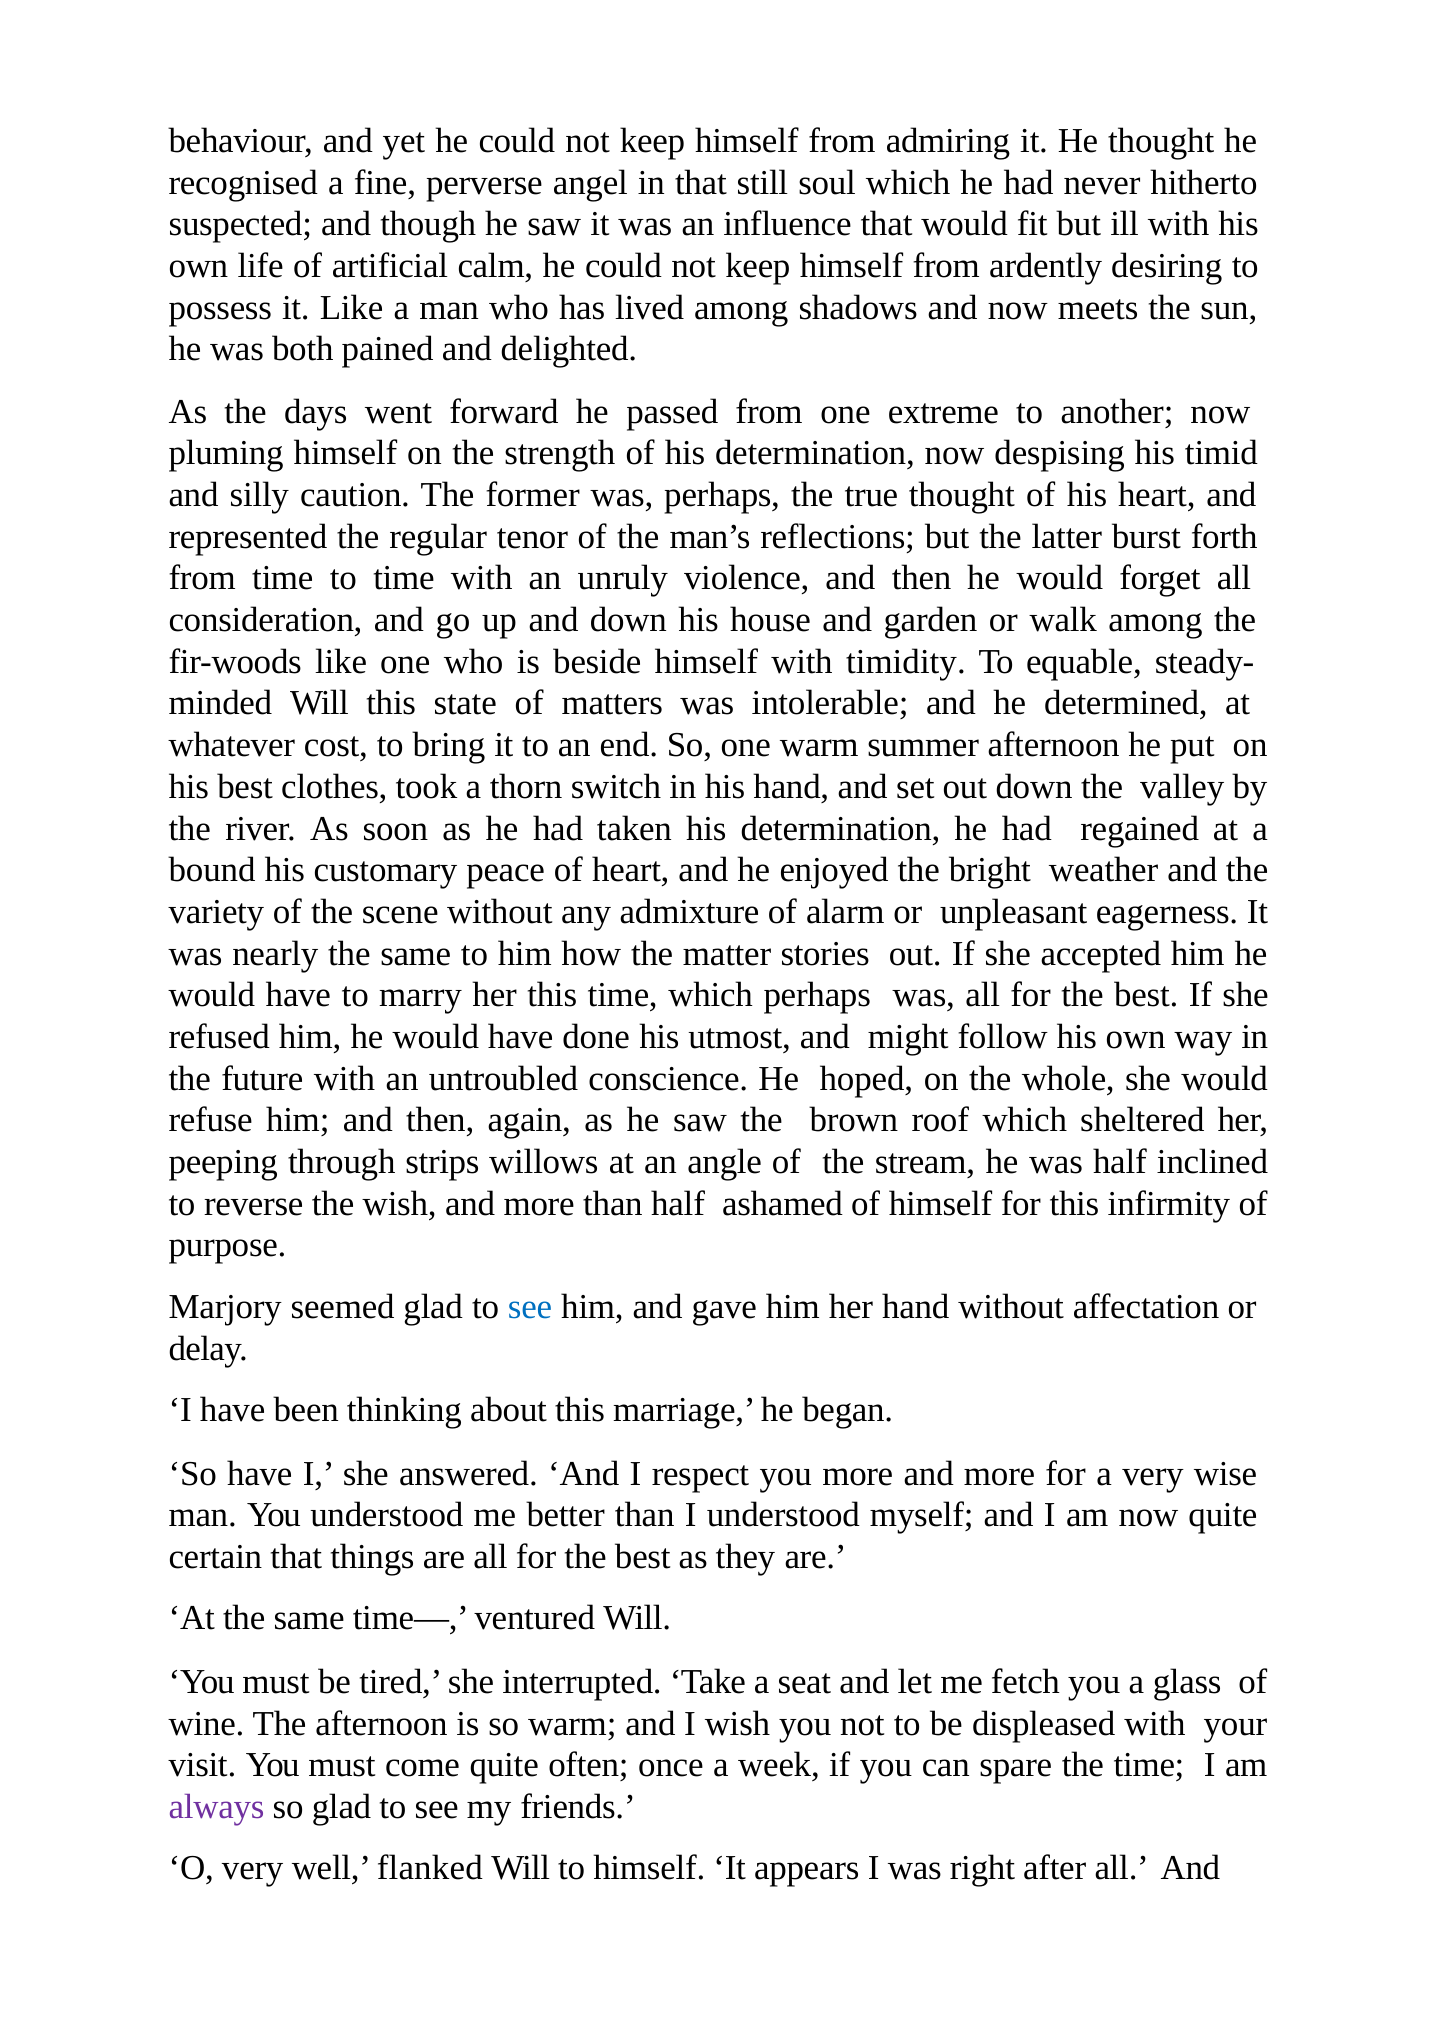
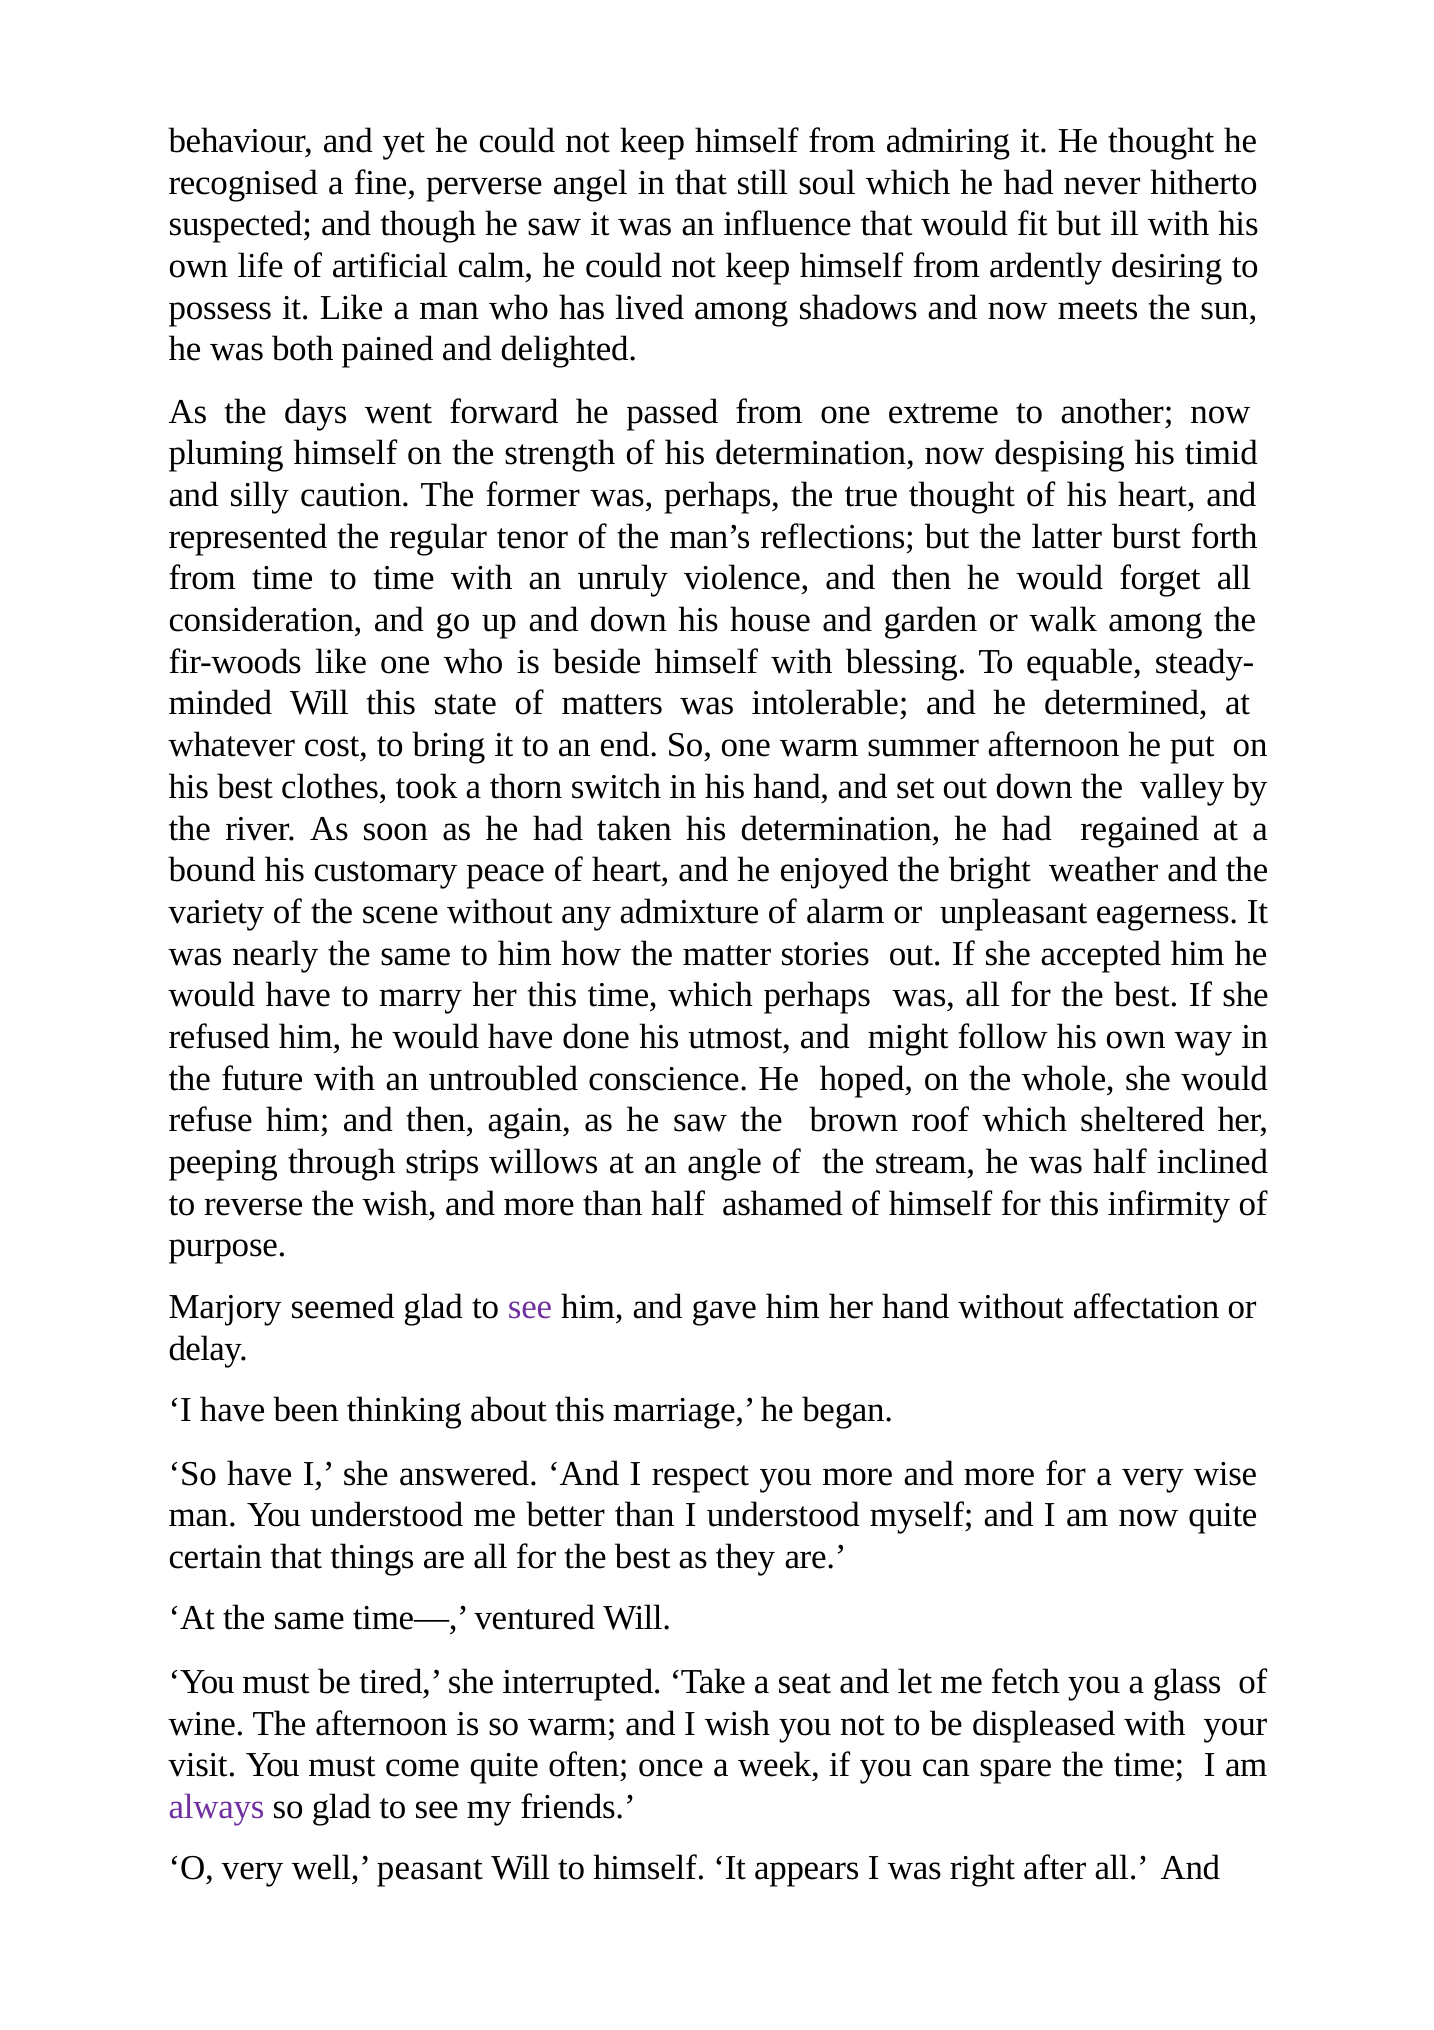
timidity: timidity -> blessing
see at (530, 1307) colour: blue -> purple
flanked: flanked -> peasant
